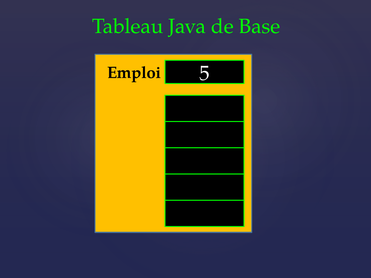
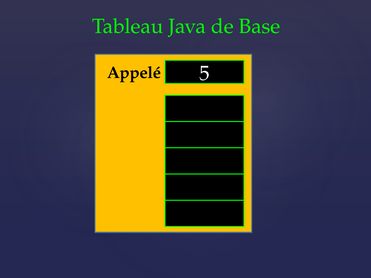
Emploi: Emploi -> Appelé
